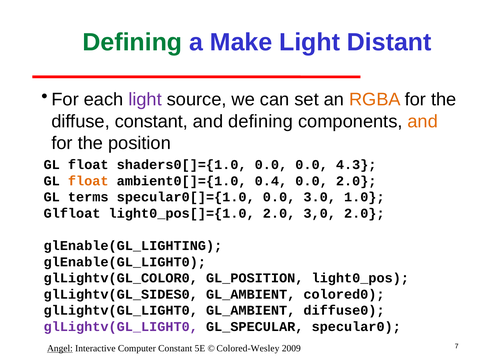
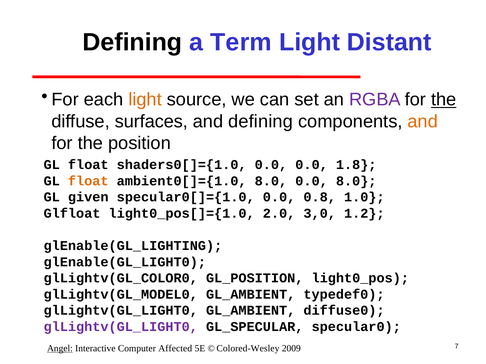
Defining at (132, 42) colour: green -> black
Make: Make -> Term
light at (145, 100) colour: purple -> orange
RGBA colour: orange -> purple
the at (444, 100) underline: none -> present
diffuse constant: constant -> surfaces
4.3: 4.3 -> 1.8
ambient0[]={1.0 0.4: 0.4 -> 8.0
0.0 2.0: 2.0 -> 8.0
terms: terms -> given
3.0: 3.0 -> 0.8
3,0 2.0: 2.0 -> 1.2
glLightv(GL_SIDES0: glLightv(GL_SIDES0 -> glLightv(GL_MODEL0
colored0: colored0 -> typedef0
Computer Constant: Constant -> Affected
